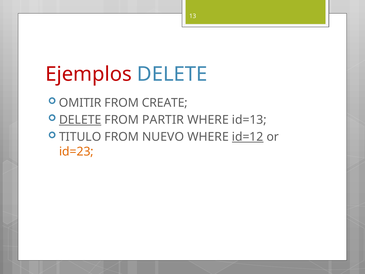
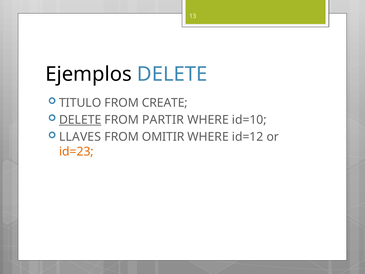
Ejemplos colour: red -> black
OMITIR: OMITIR -> TITULO
id=13: id=13 -> id=10
TITULO: TITULO -> LLAVES
NUEVO: NUEVO -> OMITIR
id=12 underline: present -> none
